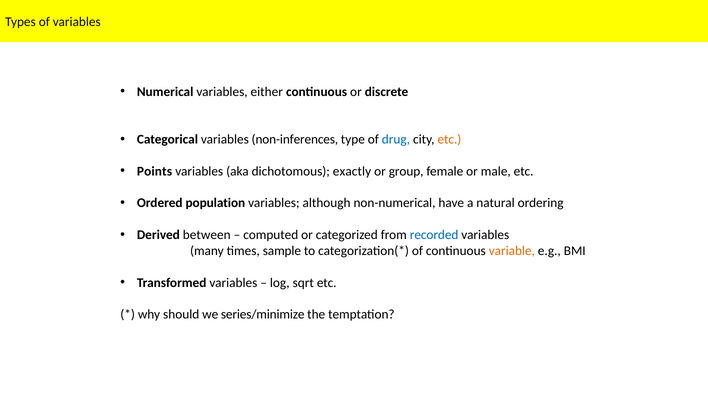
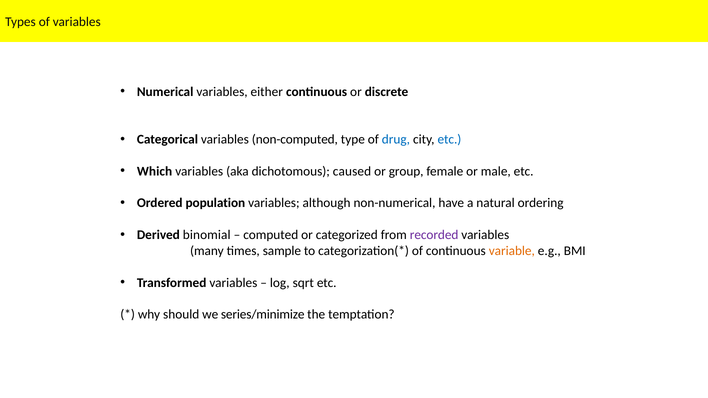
non-inferences: non-inferences -> non-computed
etc at (449, 139) colour: orange -> blue
Points: Points -> Which
exactly: exactly -> caused
between: between -> binomial
recorded colour: blue -> purple
